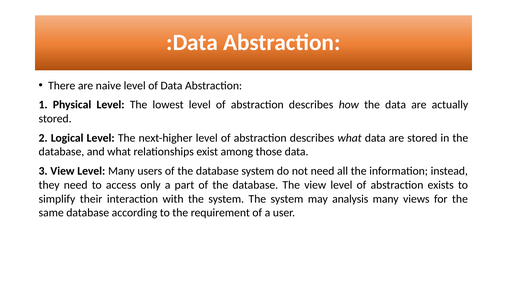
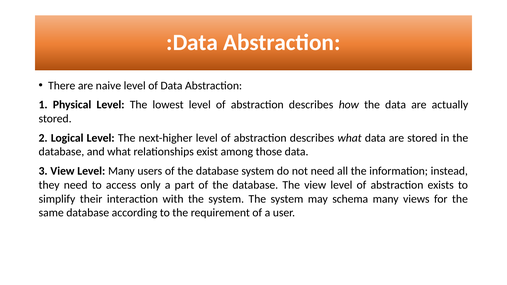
analysis: analysis -> schema
